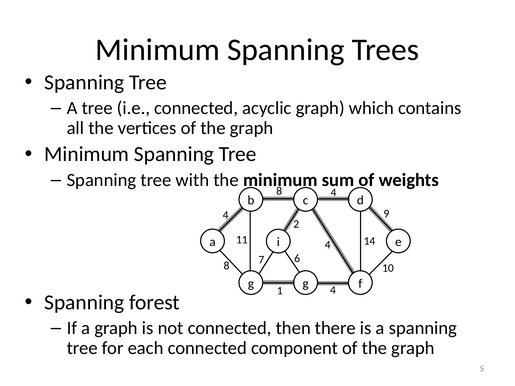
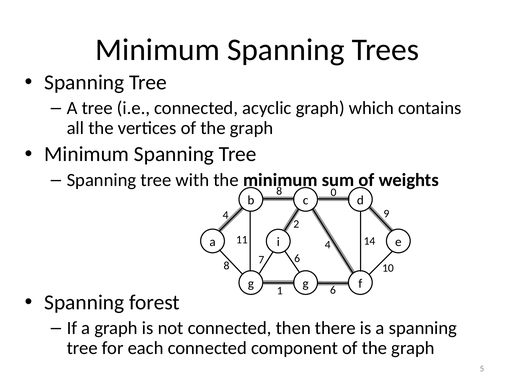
4 at (333, 192): 4 -> 0
1 4: 4 -> 6
